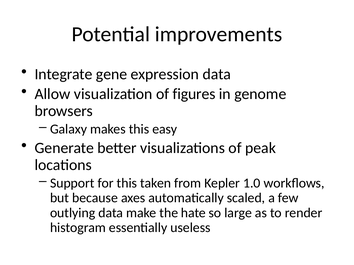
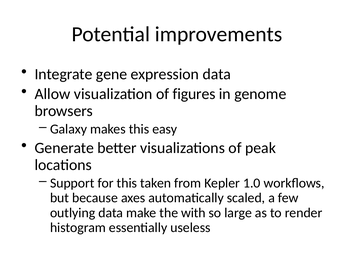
hate: hate -> with
